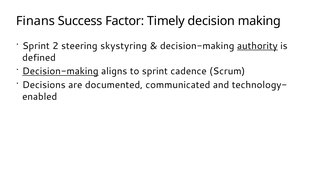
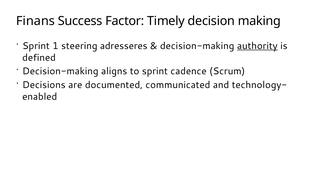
2: 2 -> 1
skystyring: skystyring -> adresseres
Decision-making at (60, 71) underline: present -> none
